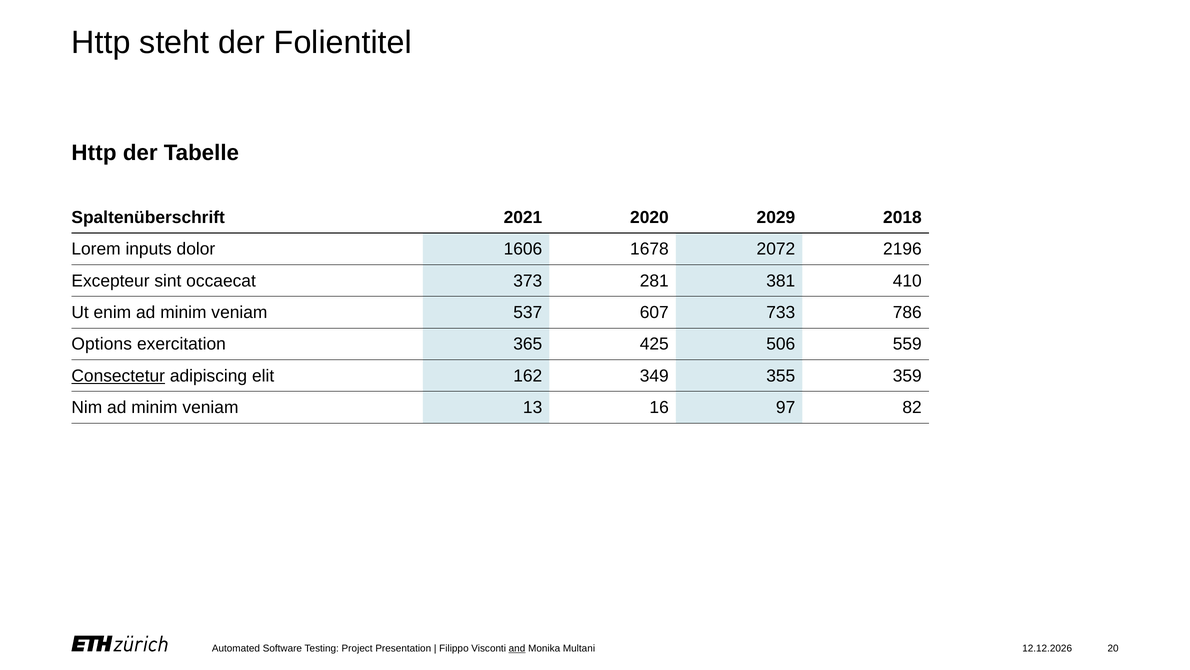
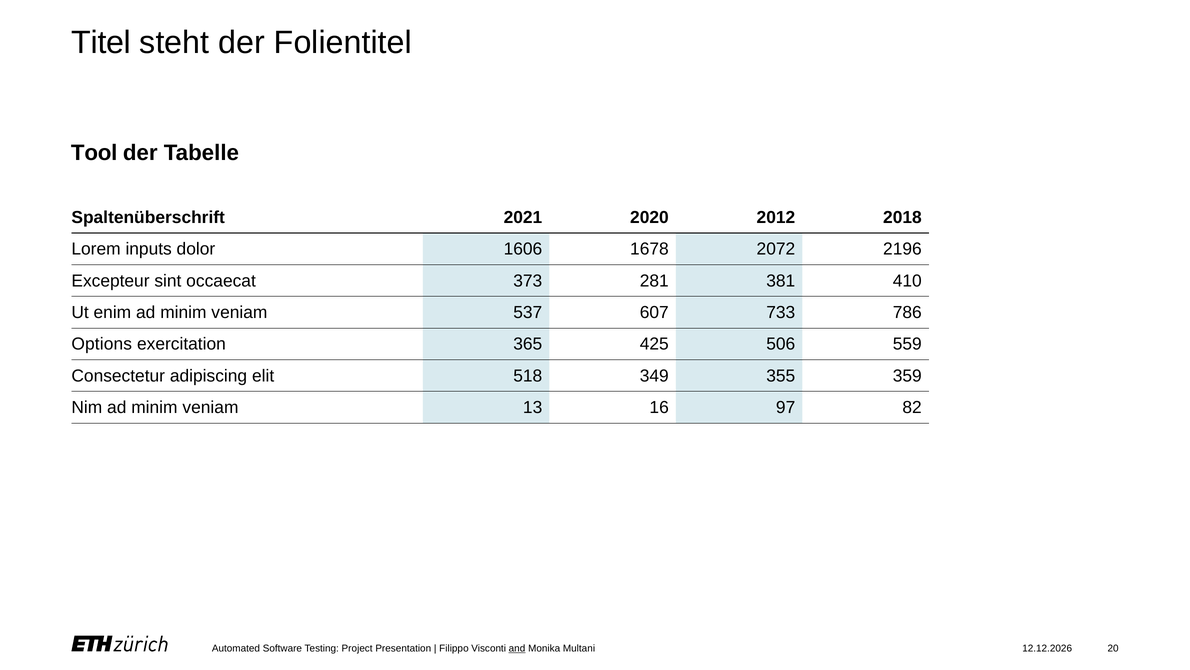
Http at (101, 43): Http -> Titel
Http at (94, 153): Http -> Tool
2029: 2029 -> 2012
Consectetur underline: present -> none
162: 162 -> 518
